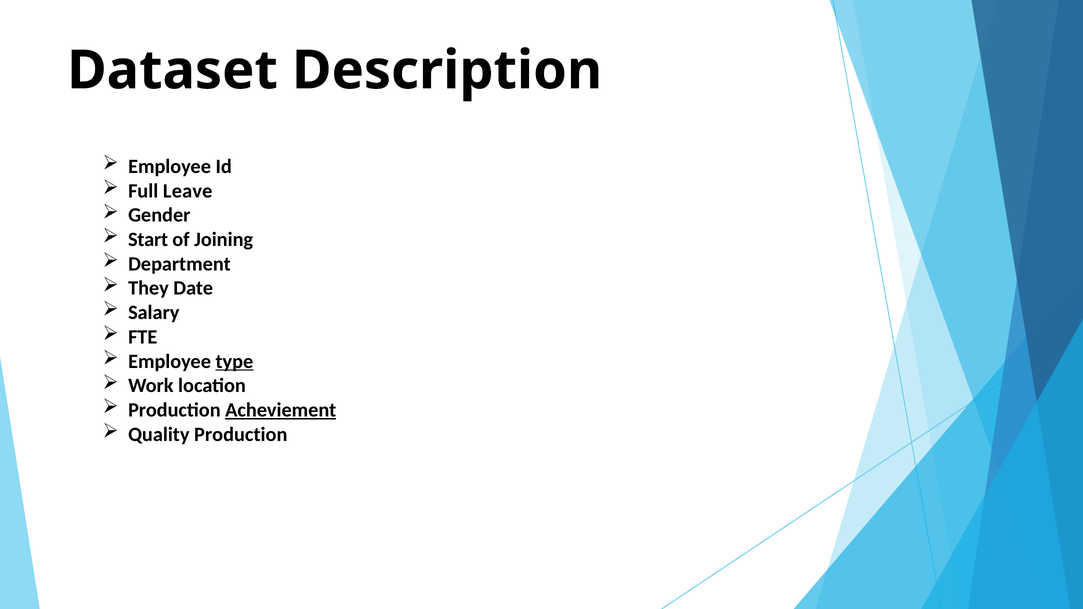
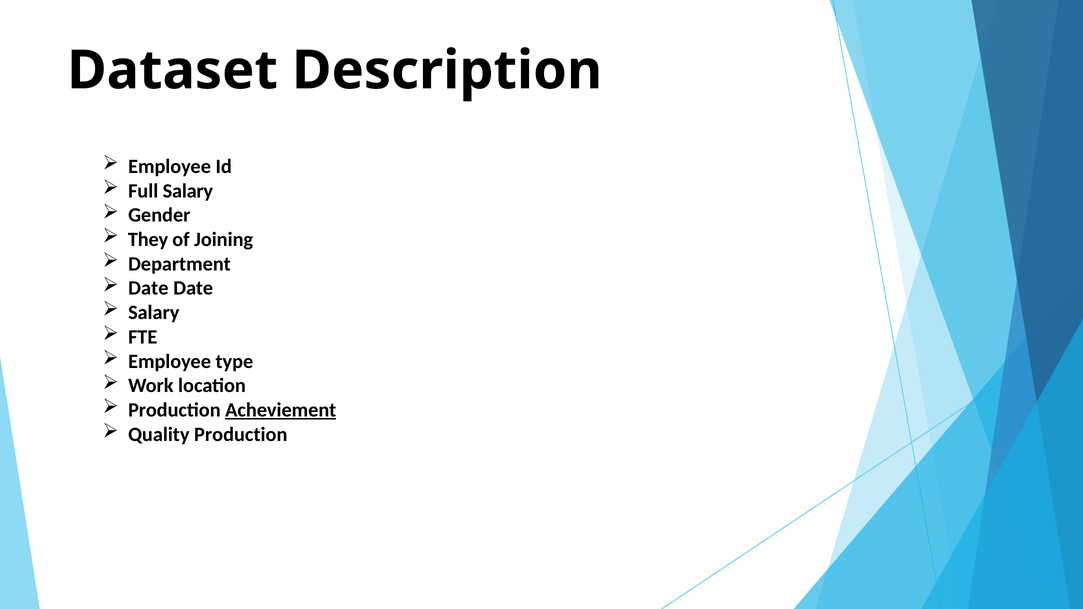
Full Leave: Leave -> Salary
Start: Start -> They
They at (148, 288): They -> Date
type underline: present -> none
